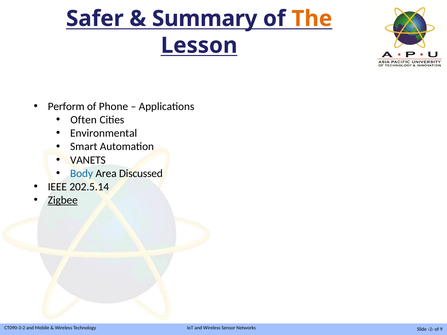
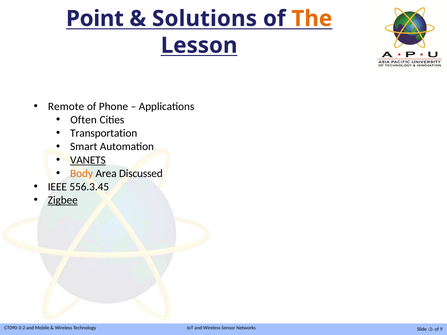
Safer: Safer -> Point
Summary: Summary -> Solutions
Perform: Perform -> Remote
Environmental: Environmental -> Transportation
VANETS underline: none -> present
Body colour: blue -> orange
202.5.14: 202.5.14 -> 556.3.45
